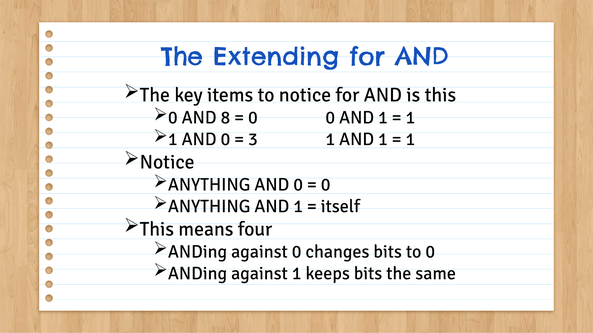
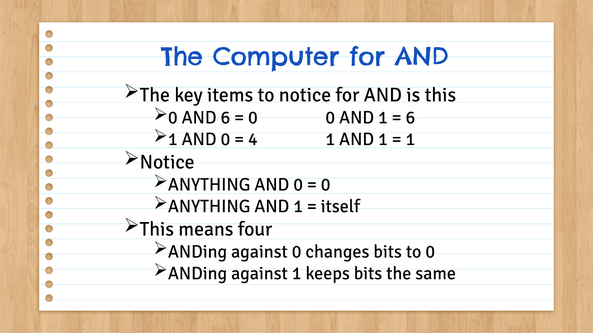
Extending: Extending -> Computer
AND 8: 8 -> 6
1 at (410, 118): 1 -> 6
3: 3 -> 4
